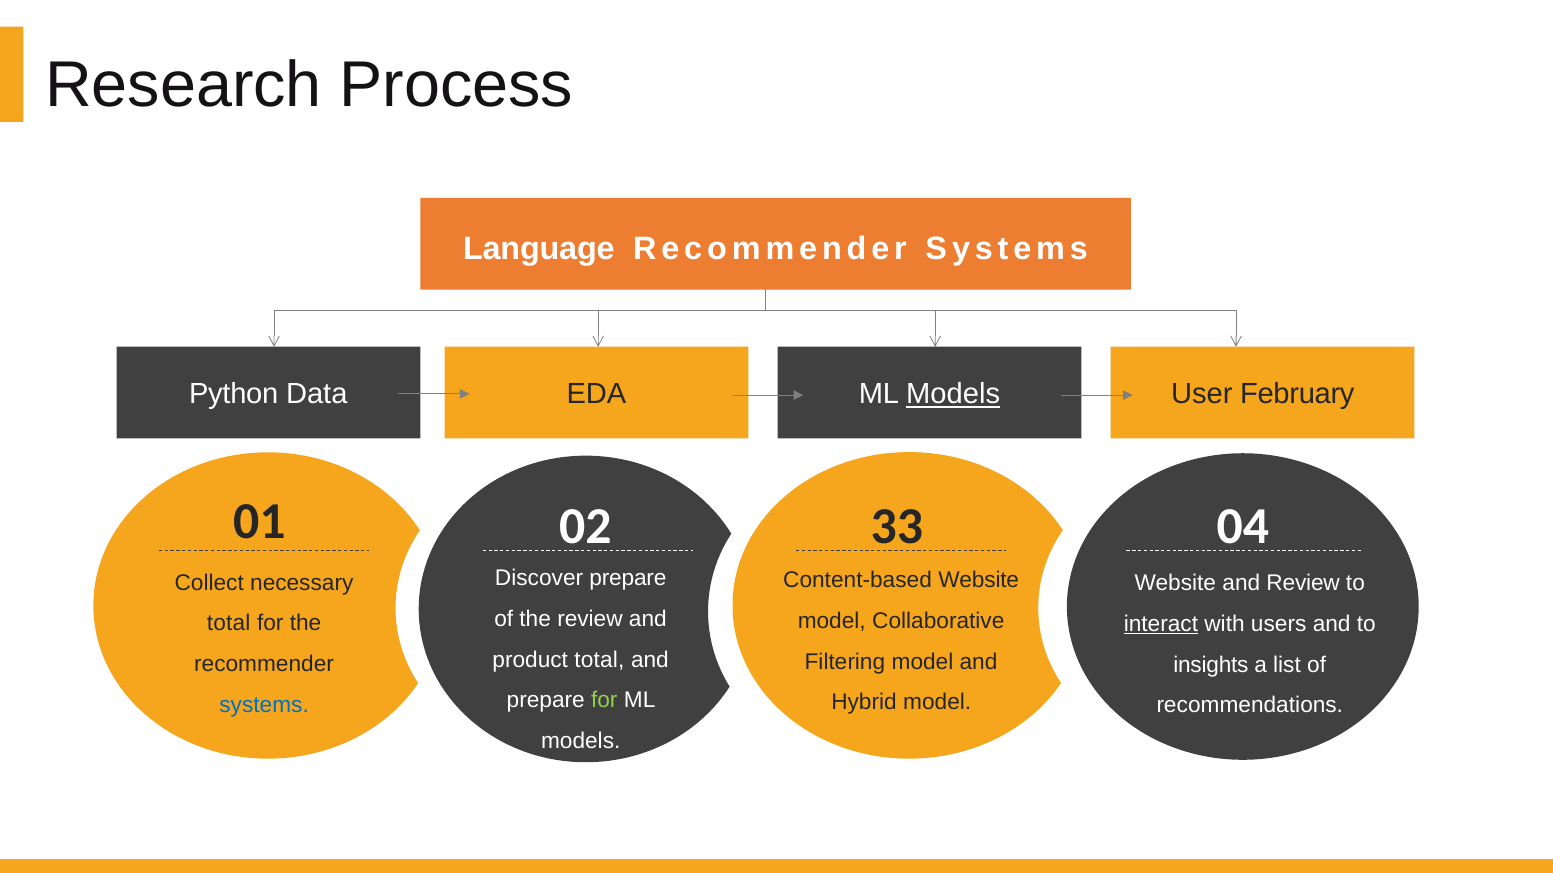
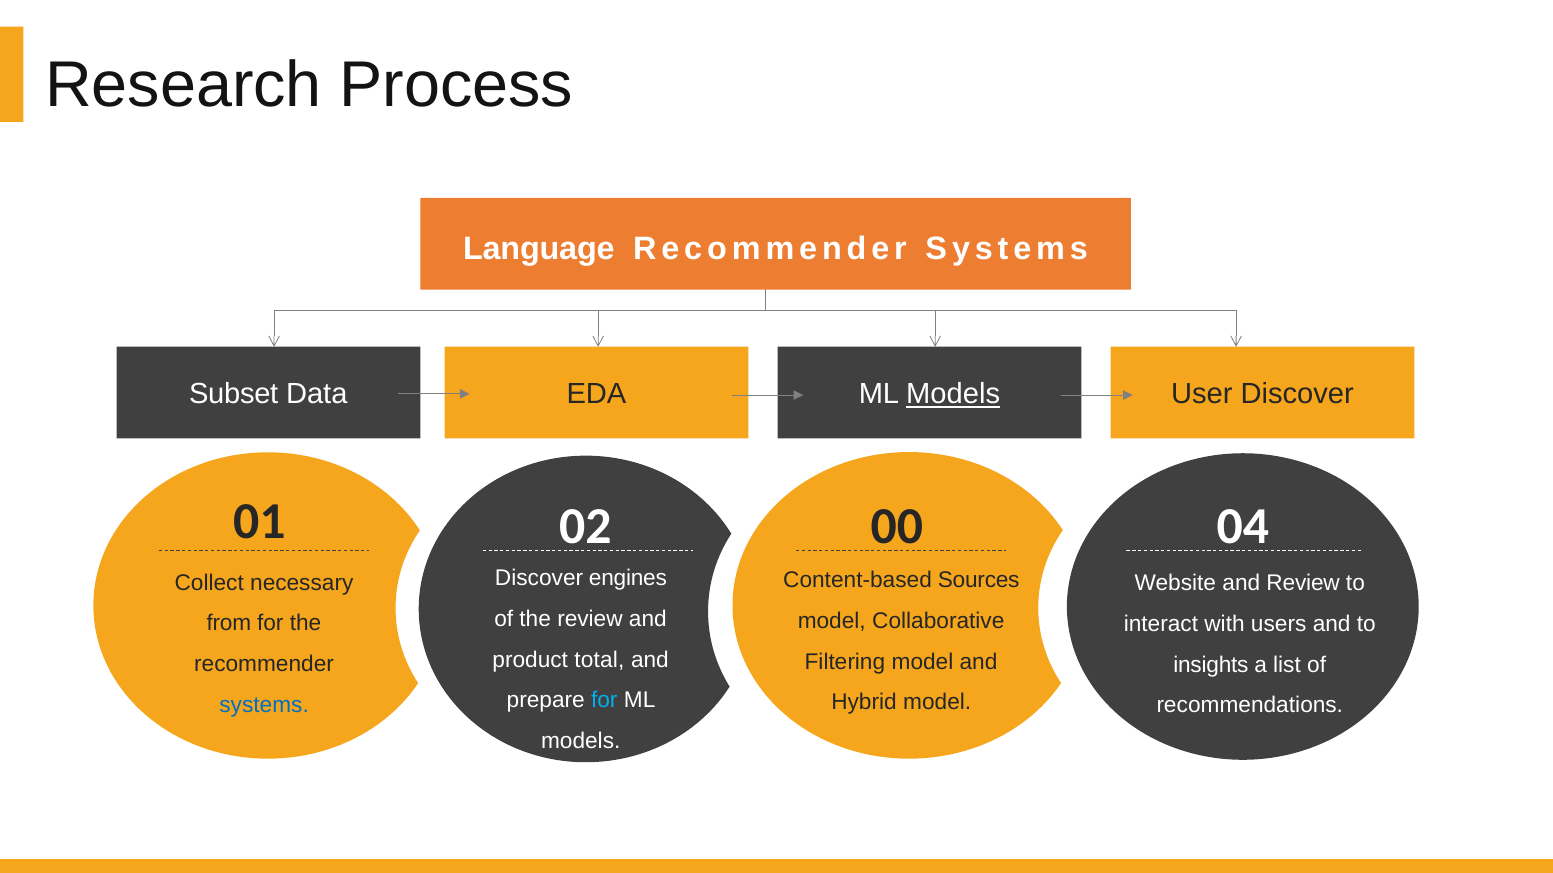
Python: Python -> Subset
User February: February -> Discover
33: 33 -> 00
Discover prepare: prepare -> engines
Content-based Website: Website -> Sources
total at (229, 624): total -> from
interact underline: present -> none
for at (604, 701) colour: light green -> light blue
